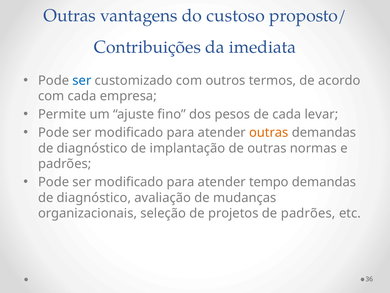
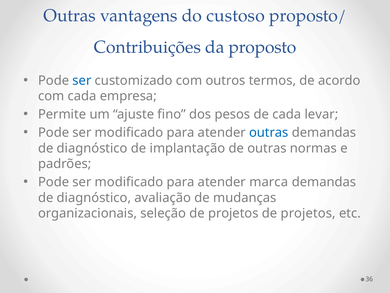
imediata: imediata -> proposto
outras at (269, 132) colour: orange -> blue
tempo: tempo -> marca
projetos de padrões: padrões -> projetos
